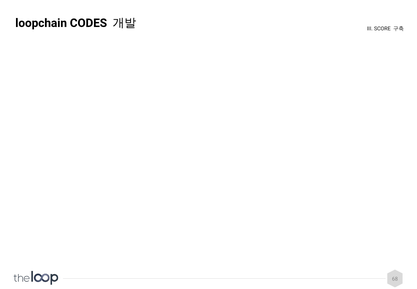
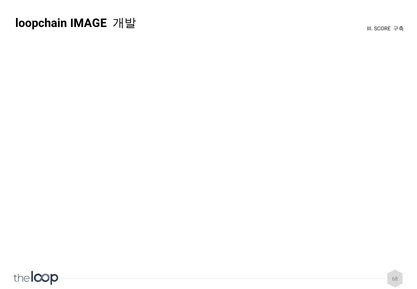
CODES: CODES -> IMAGE
